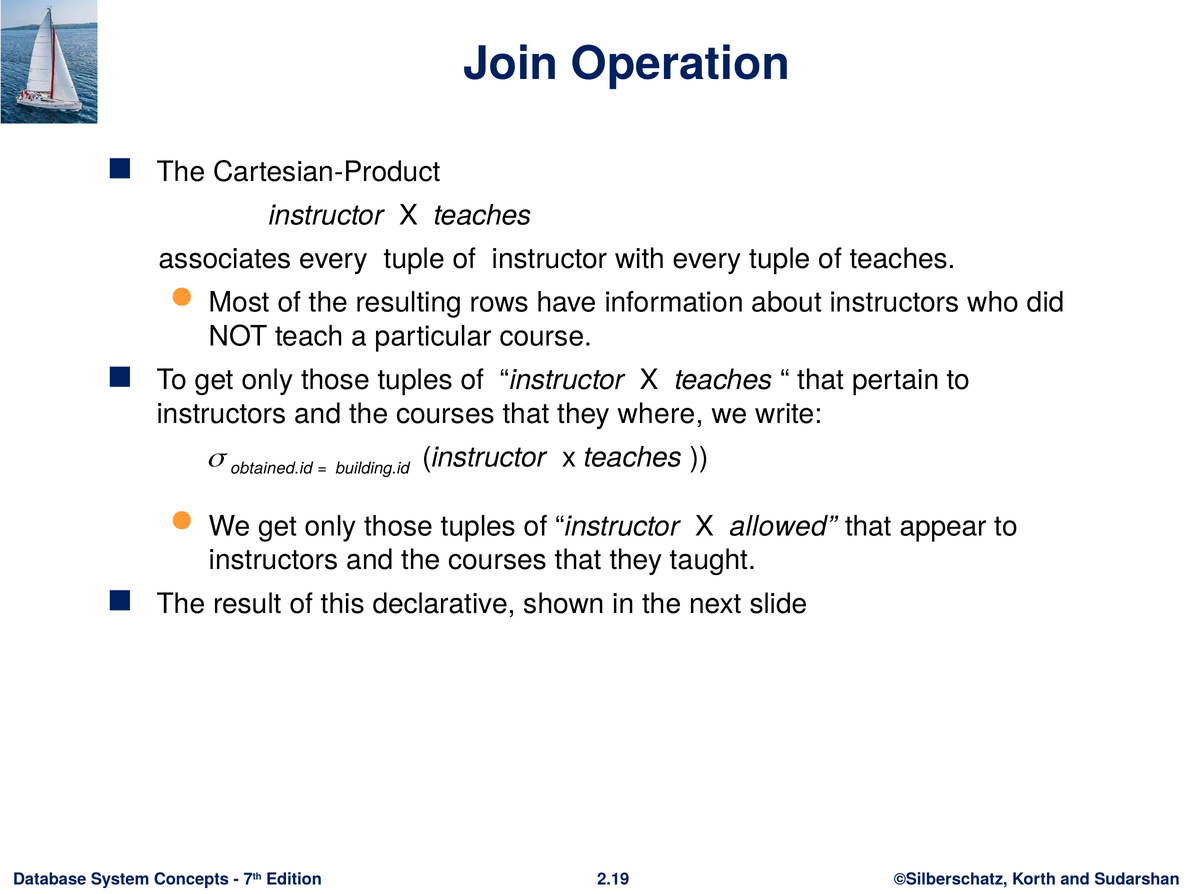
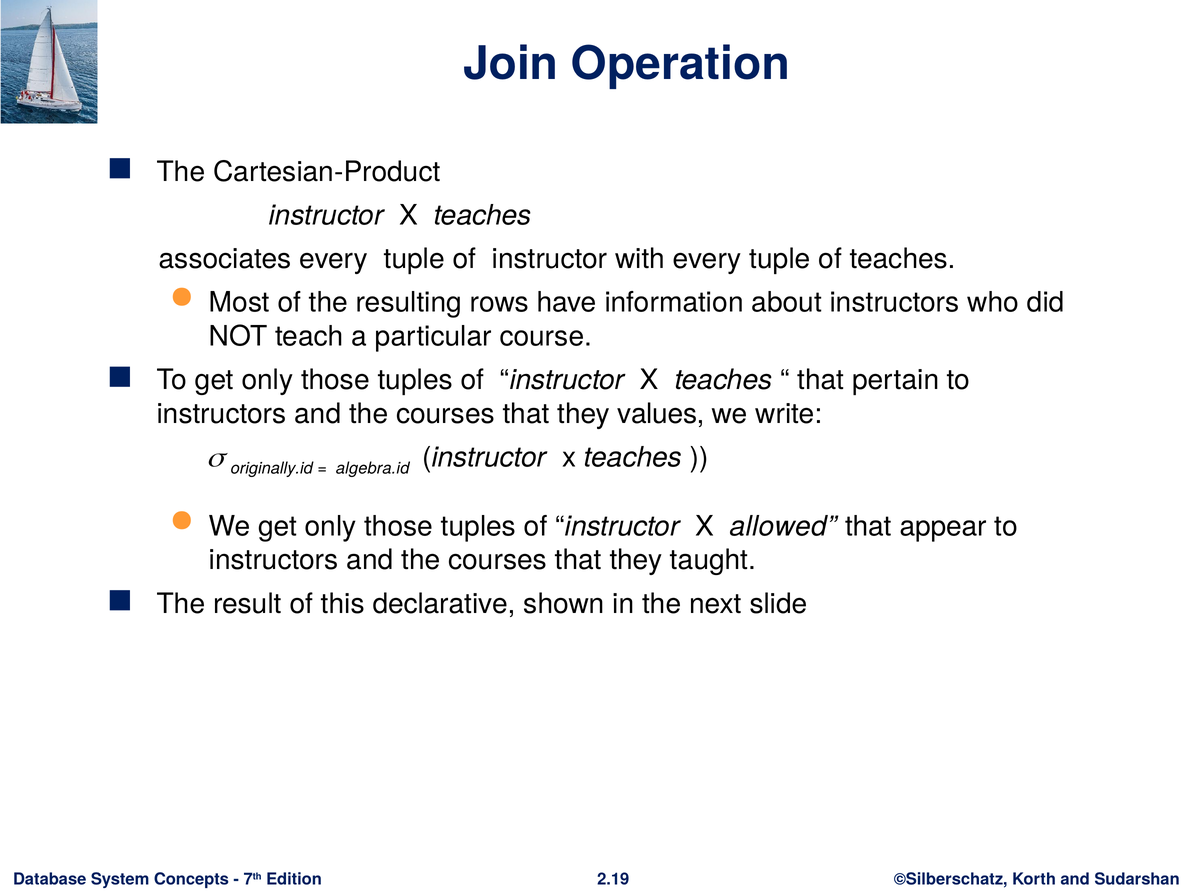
where: where -> values
obtained.id: obtained.id -> originally.id
building.id: building.id -> algebra.id
